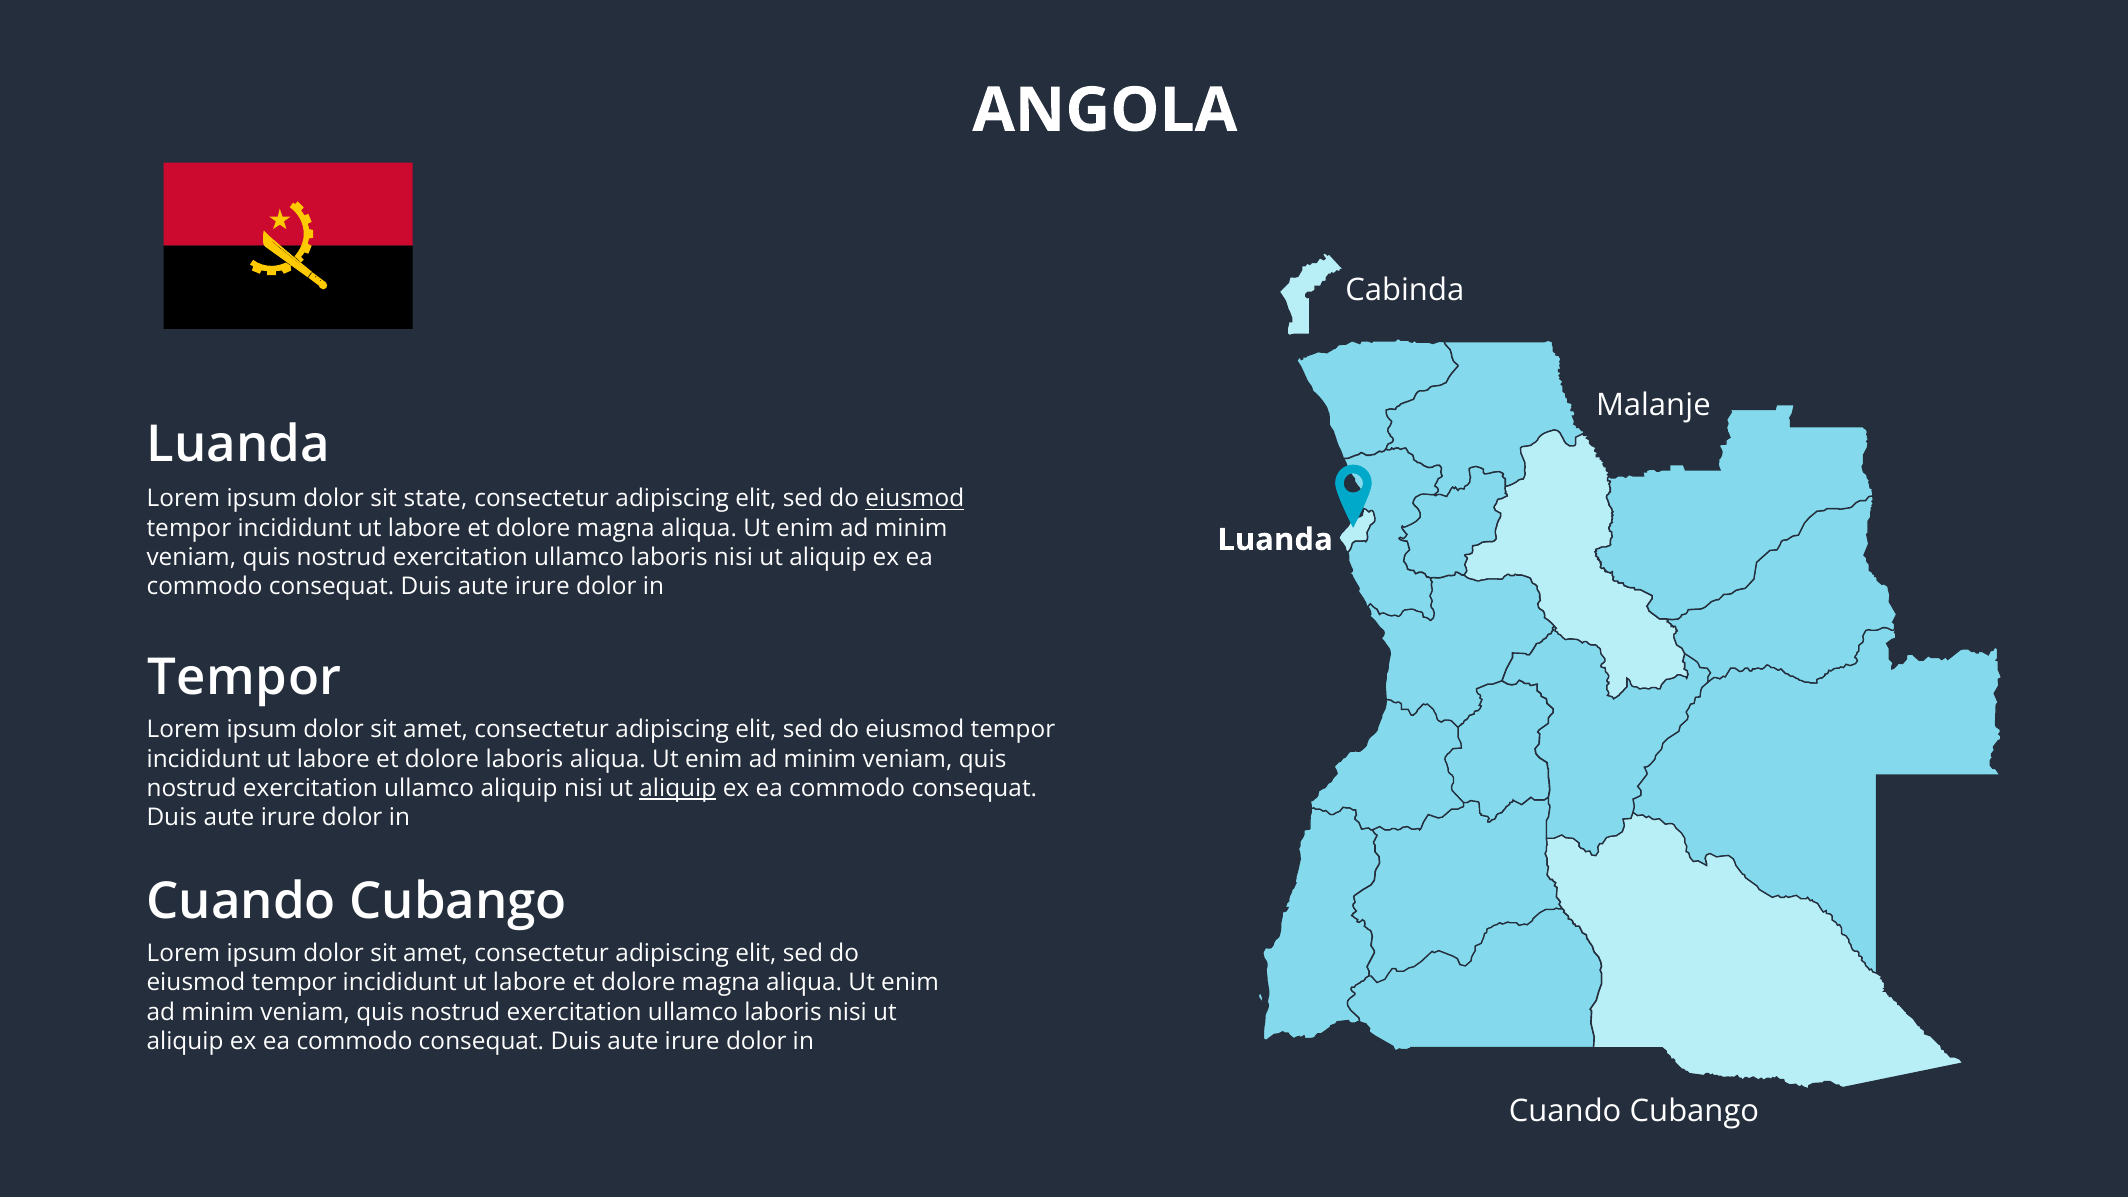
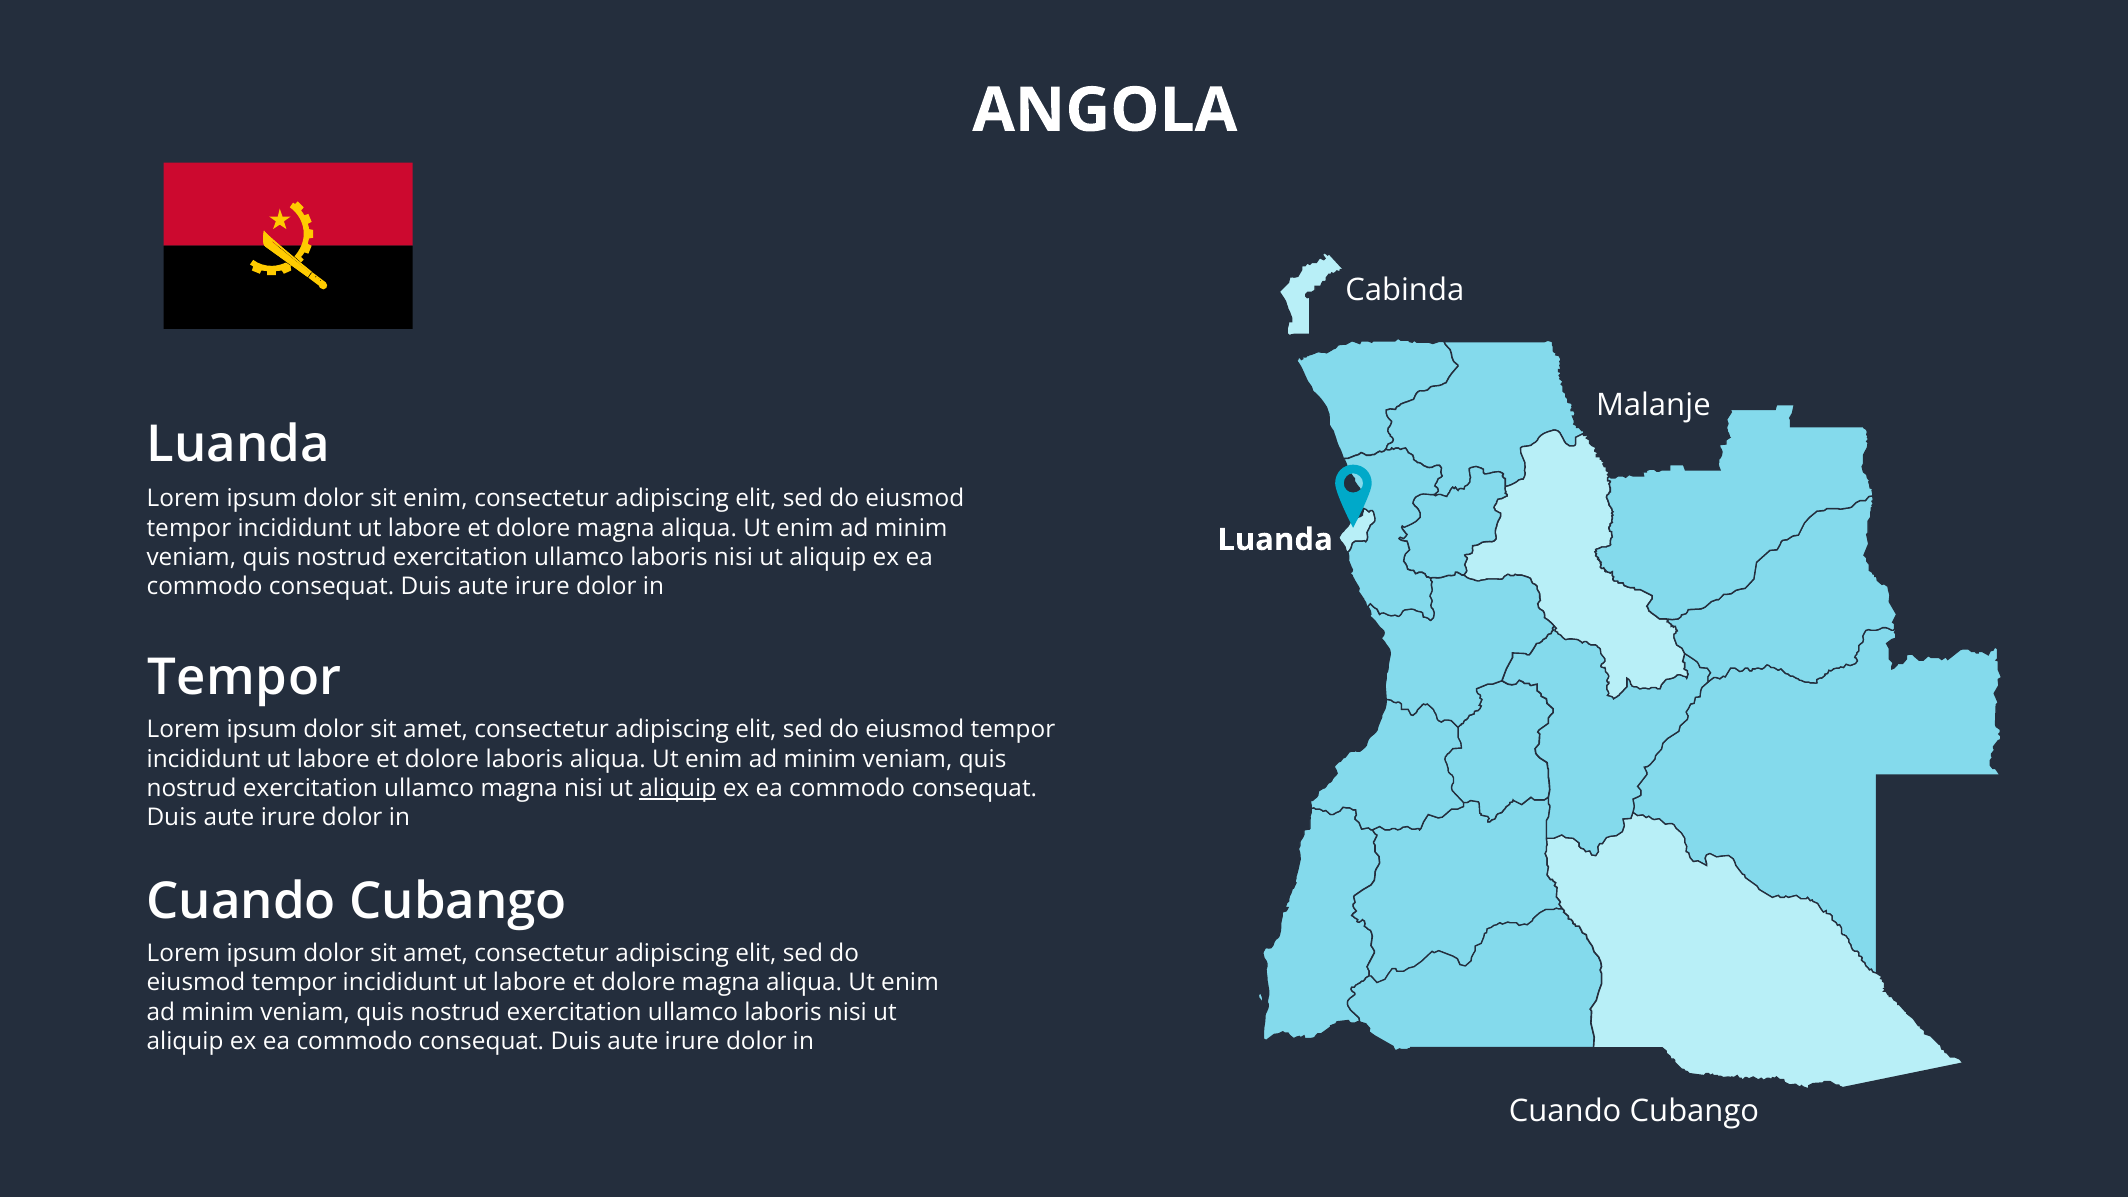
sit state: state -> enim
eiusmod at (915, 499) underline: present -> none
ullamco aliquip: aliquip -> magna
